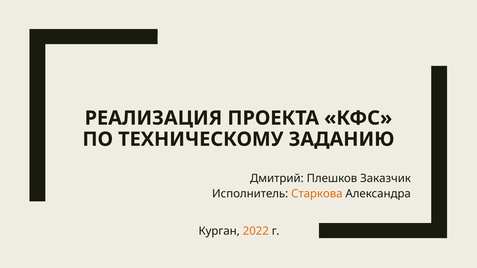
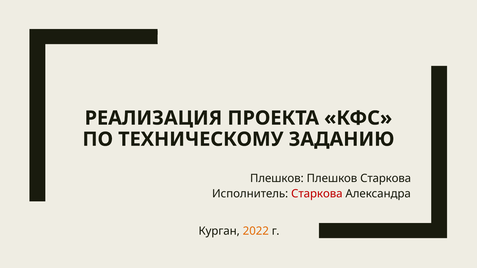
Дмитрий at (277, 179): Дмитрий -> Плешков
Плешков Заказчик: Заказчик -> Старкова
Старкова at (317, 194) colour: orange -> red
